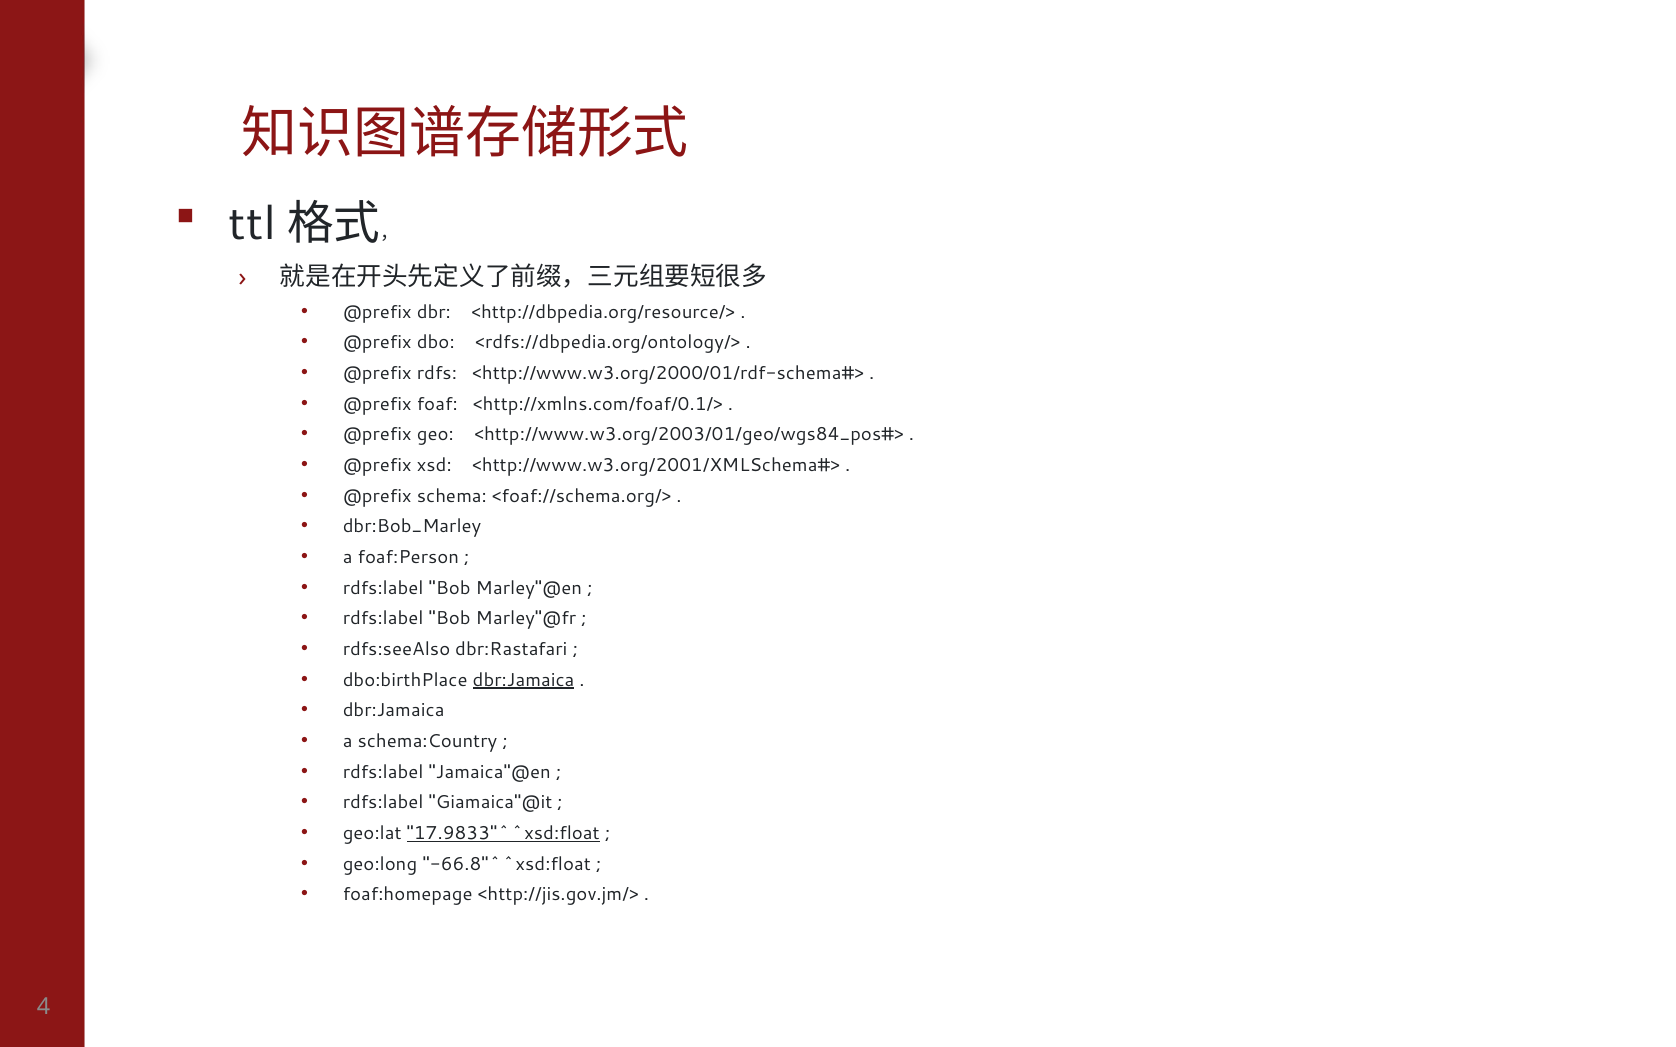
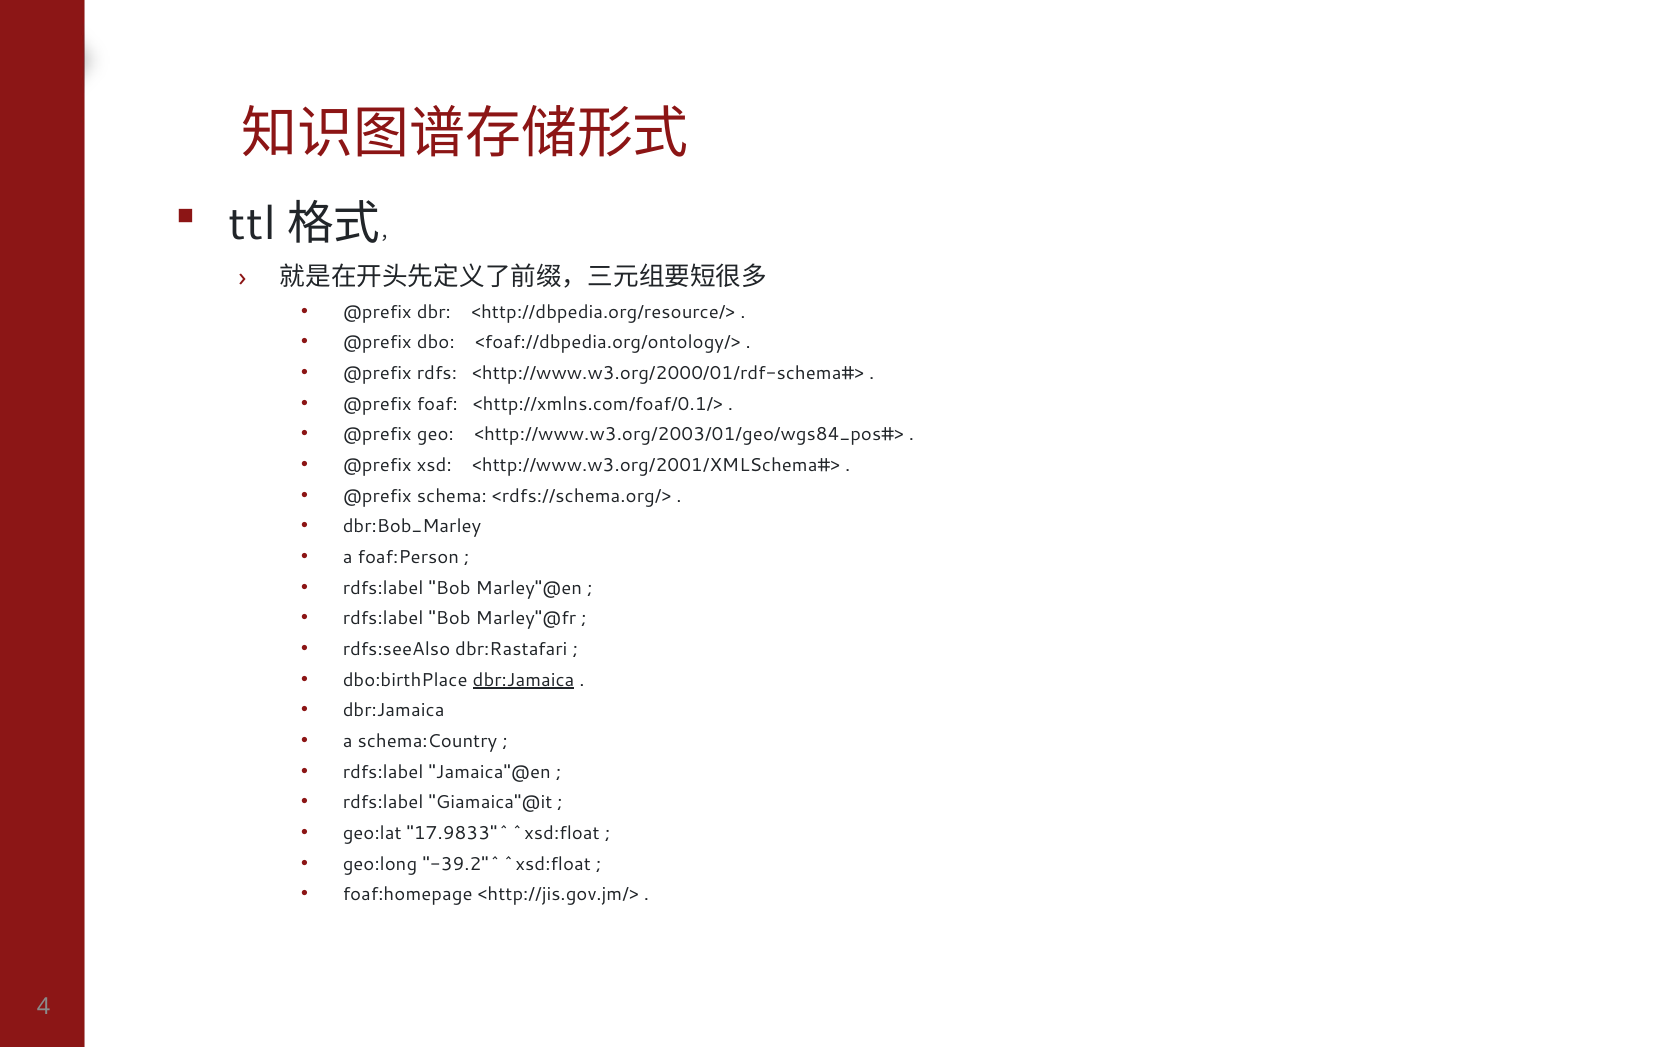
<rdfs://dbpedia.org/ontology/>: <rdfs://dbpedia.org/ontology/> -> <foaf://dbpedia.org/ontology/>
<foaf://schema.org/>: <foaf://schema.org/> -> <rdfs://schema.org/>
17.9833"^^xsd:float underline: present -> none
-66.8"^^xsd:float: -66.8"^^xsd:float -> -39.2"^^xsd:float
